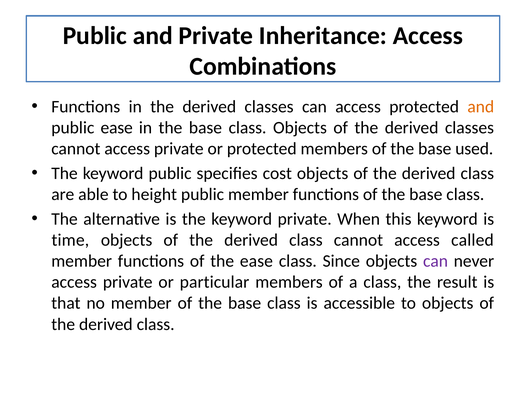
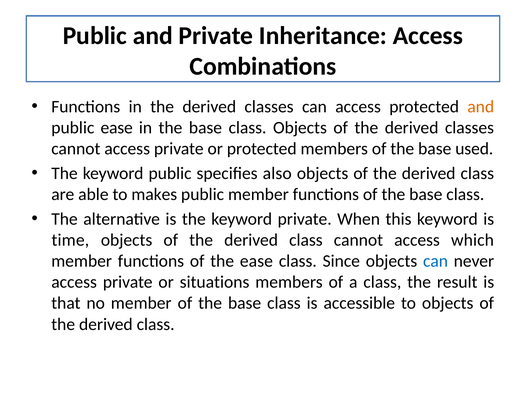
cost: cost -> also
height: height -> makes
called: called -> which
can at (436, 261) colour: purple -> blue
particular: particular -> situations
